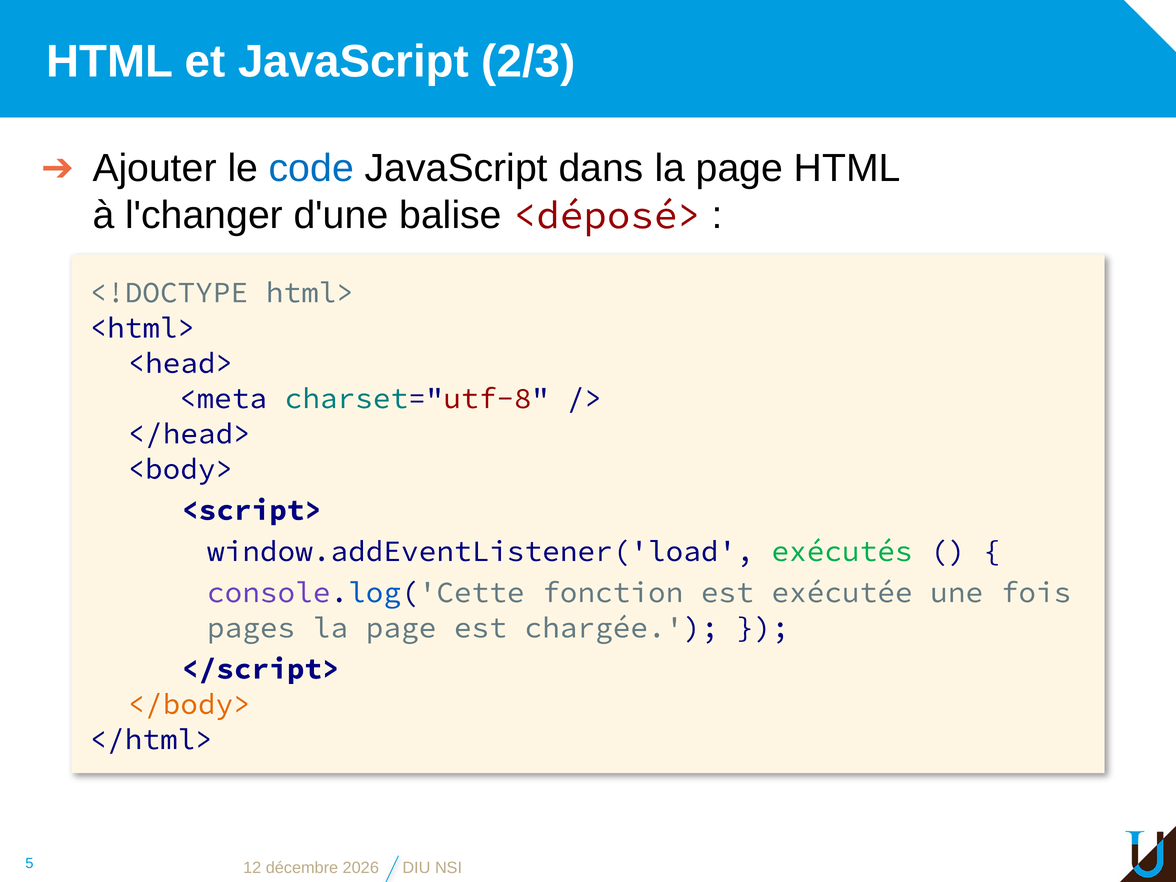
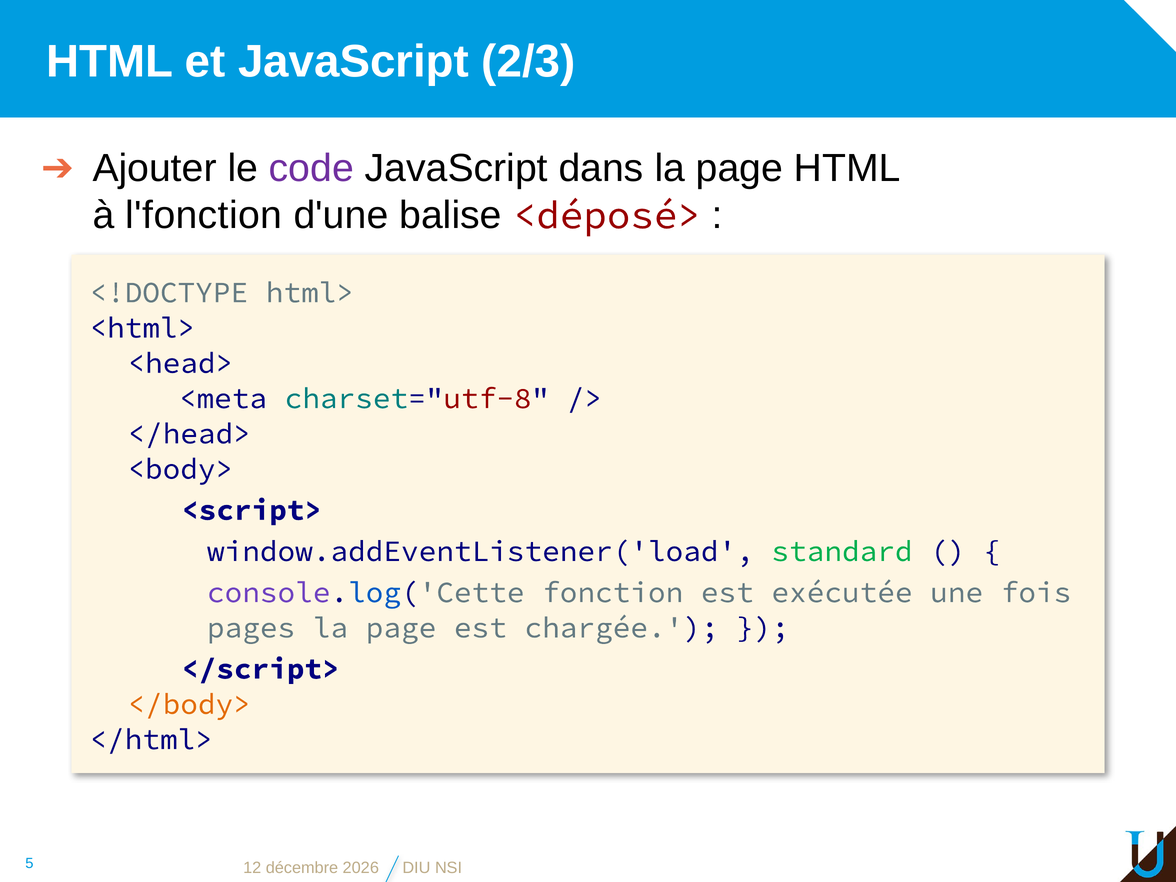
code colour: blue -> purple
l'changer: l'changer -> l'fonction
exécutés: exécutés -> standard
